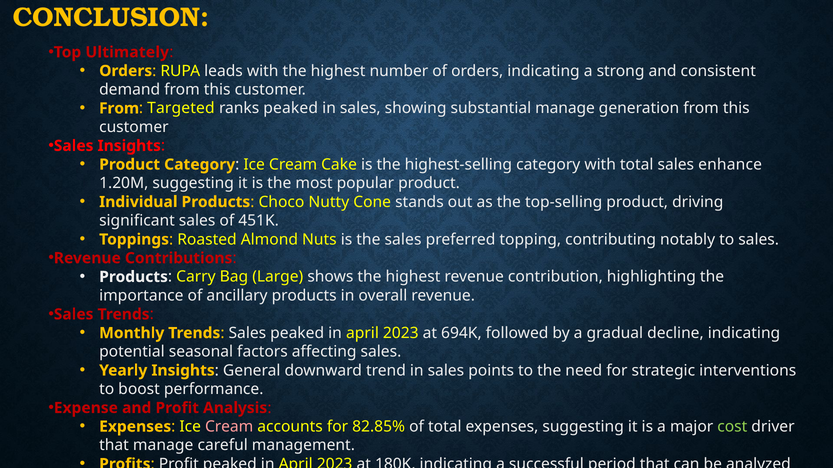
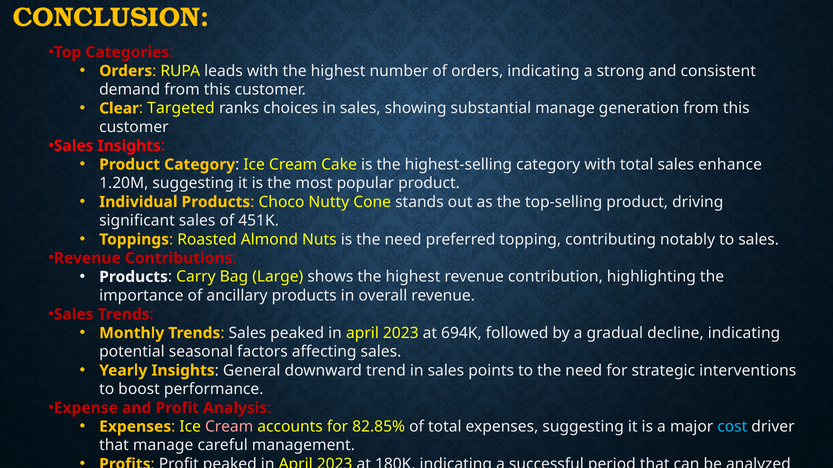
Ultimately: Ultimately -> Categories
From at (119, 108): From -> Clear
ranks peaked: peaked -> choices
is the sales: sales -> need
cost colour: light green -> light blue
